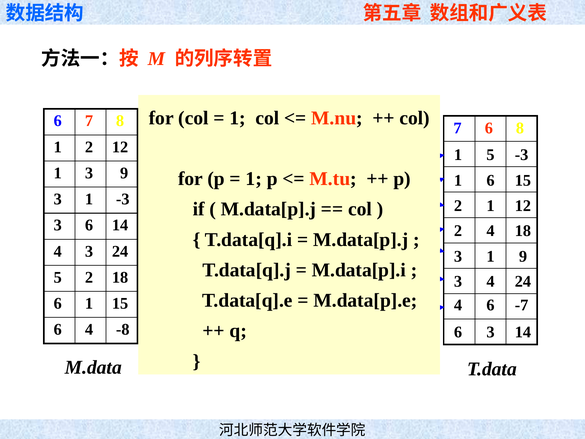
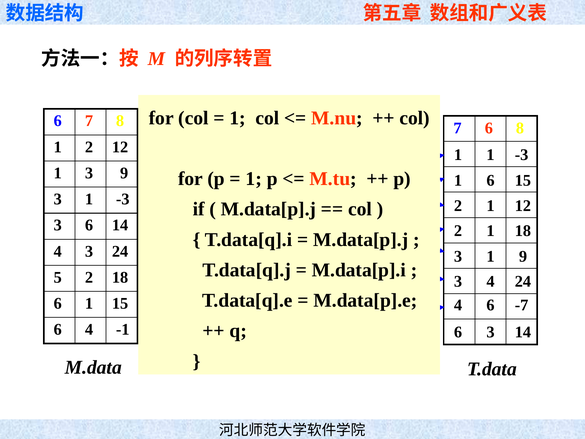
1 5: 5 -> 1
4 at (491, 231): 4 -> 1
-8: -8 -> -1
